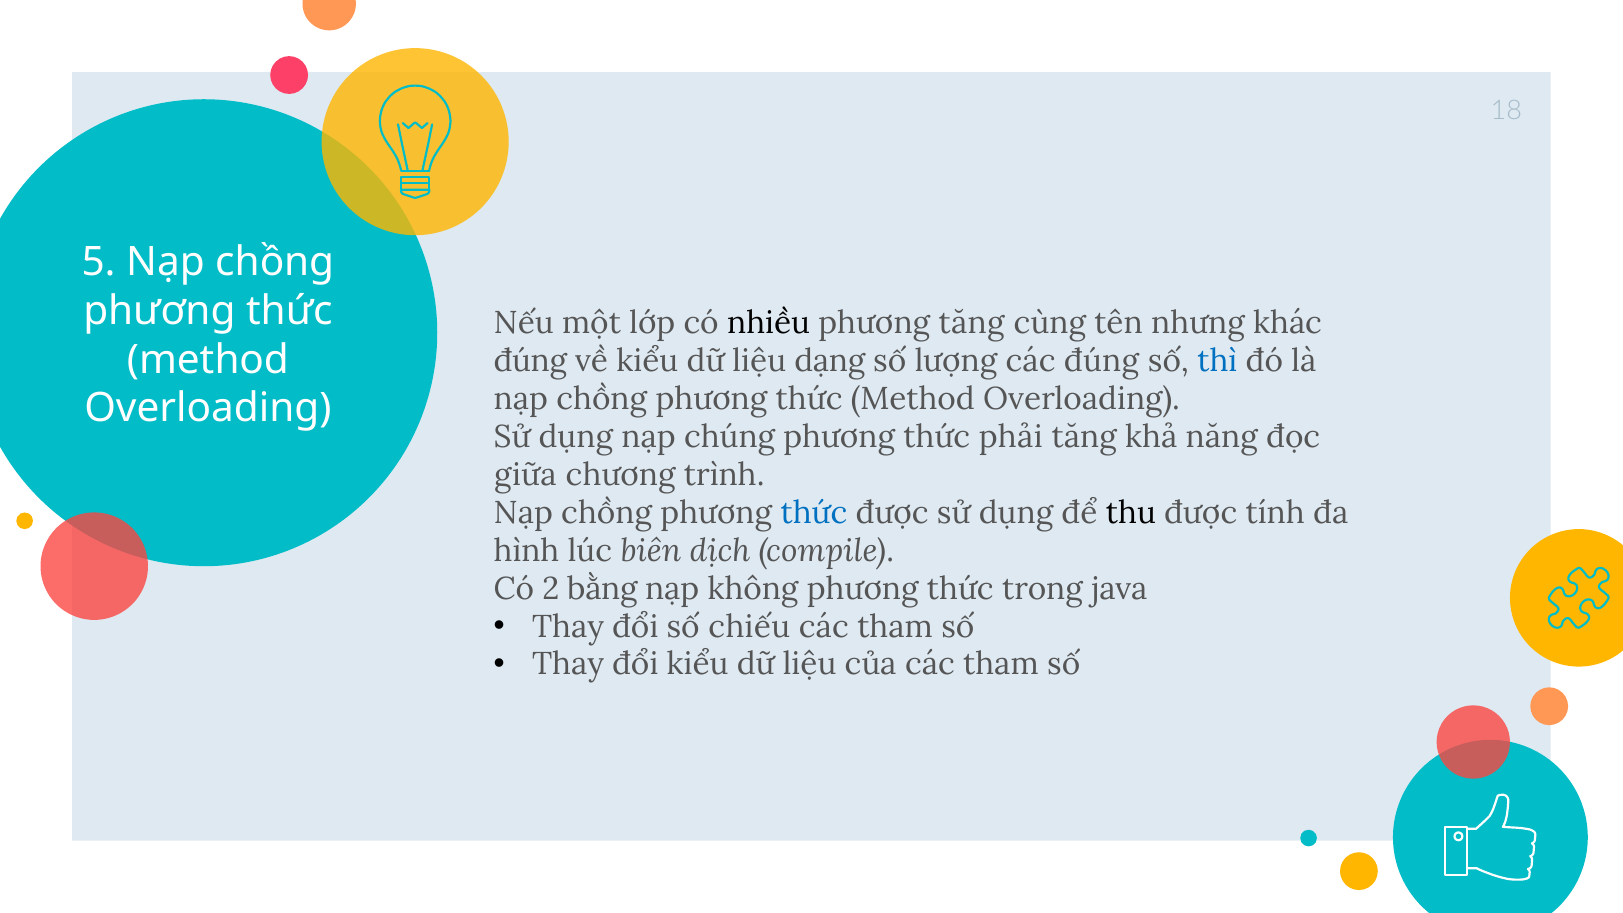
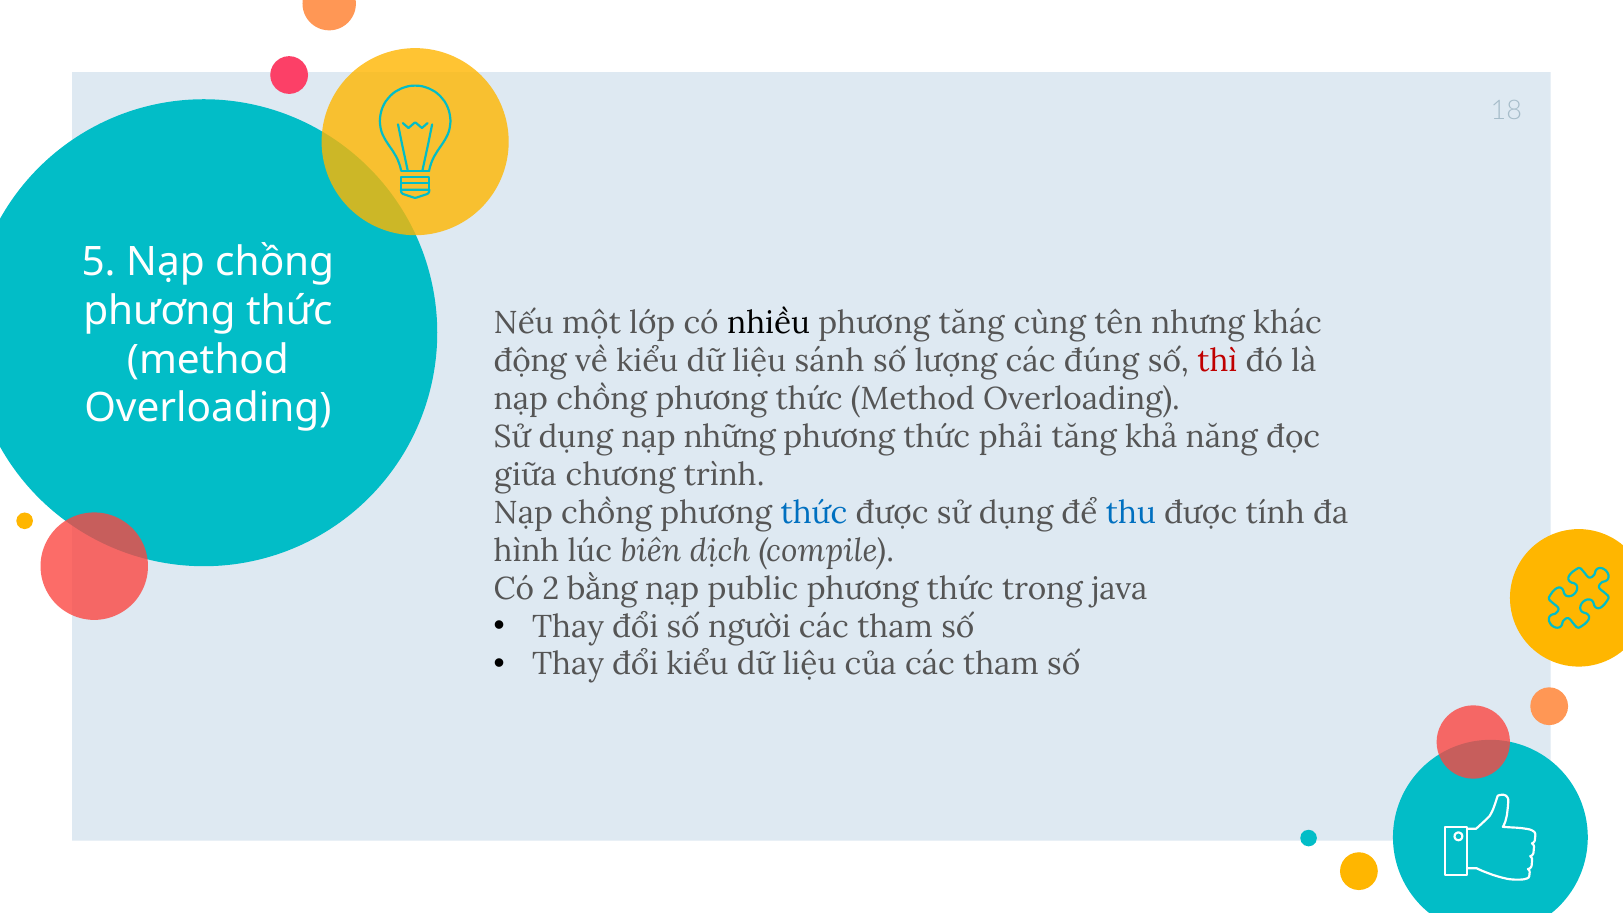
đúng at (530, 361): đúng -> động
dạng: dạng -> sánh
thì colour: blue -> red
chúng: chúng -> những
thu colour: black -> blue
không: không -> public
chiếu: chiếu -> người
